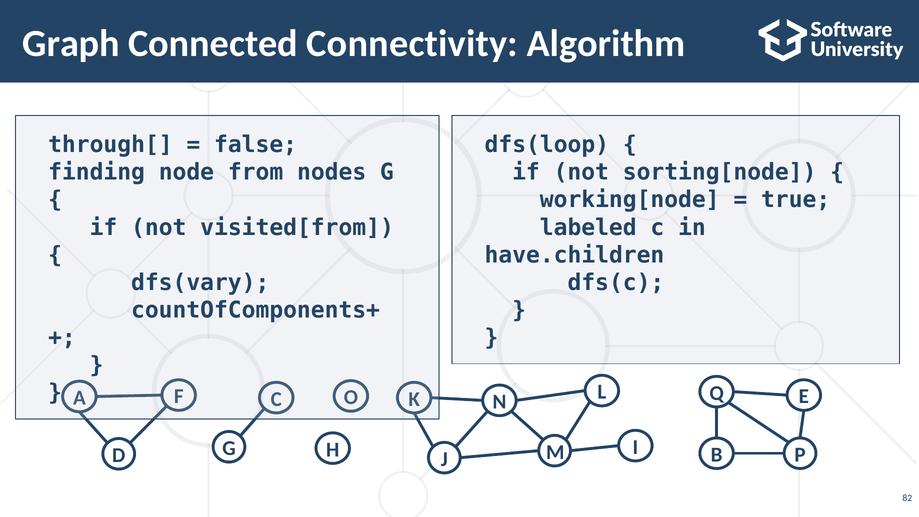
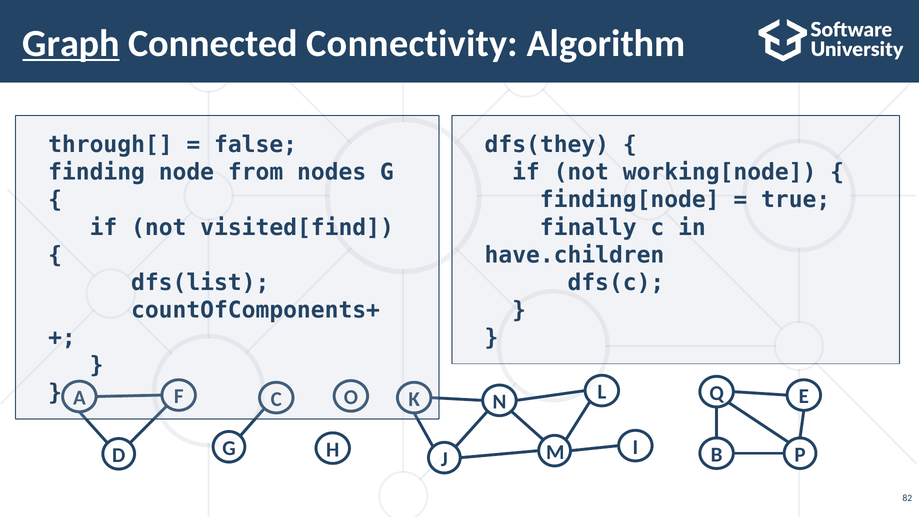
Graph underline: none -> present
dfs(loop: dfs(loop -> dfs(they
sorting[node: sorting[node -> working[node
working[node: working[node -> finding[node
visited[from: visited[from -> visited[find
labeled: labeled -> finally
dfs(vary: dfs(vary -> dfs(list
